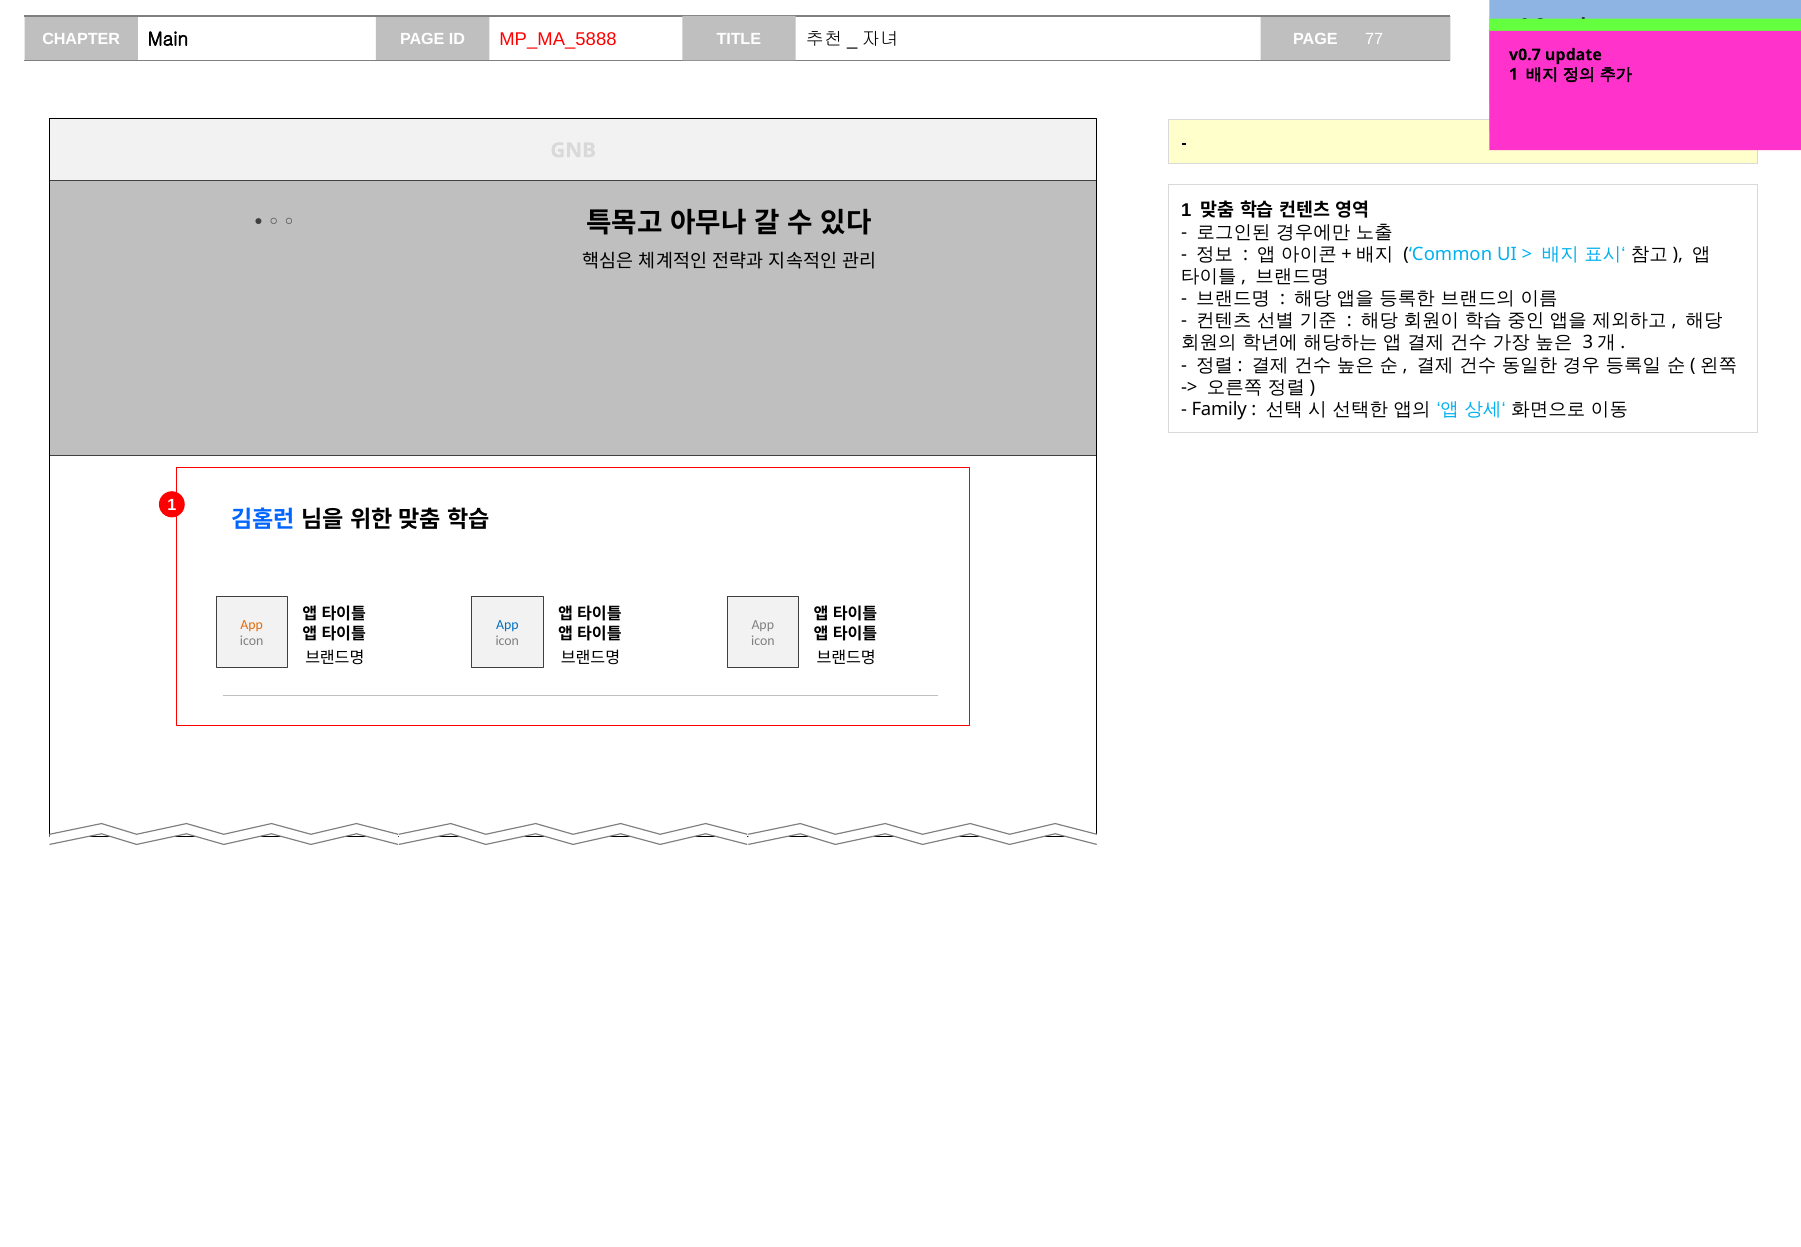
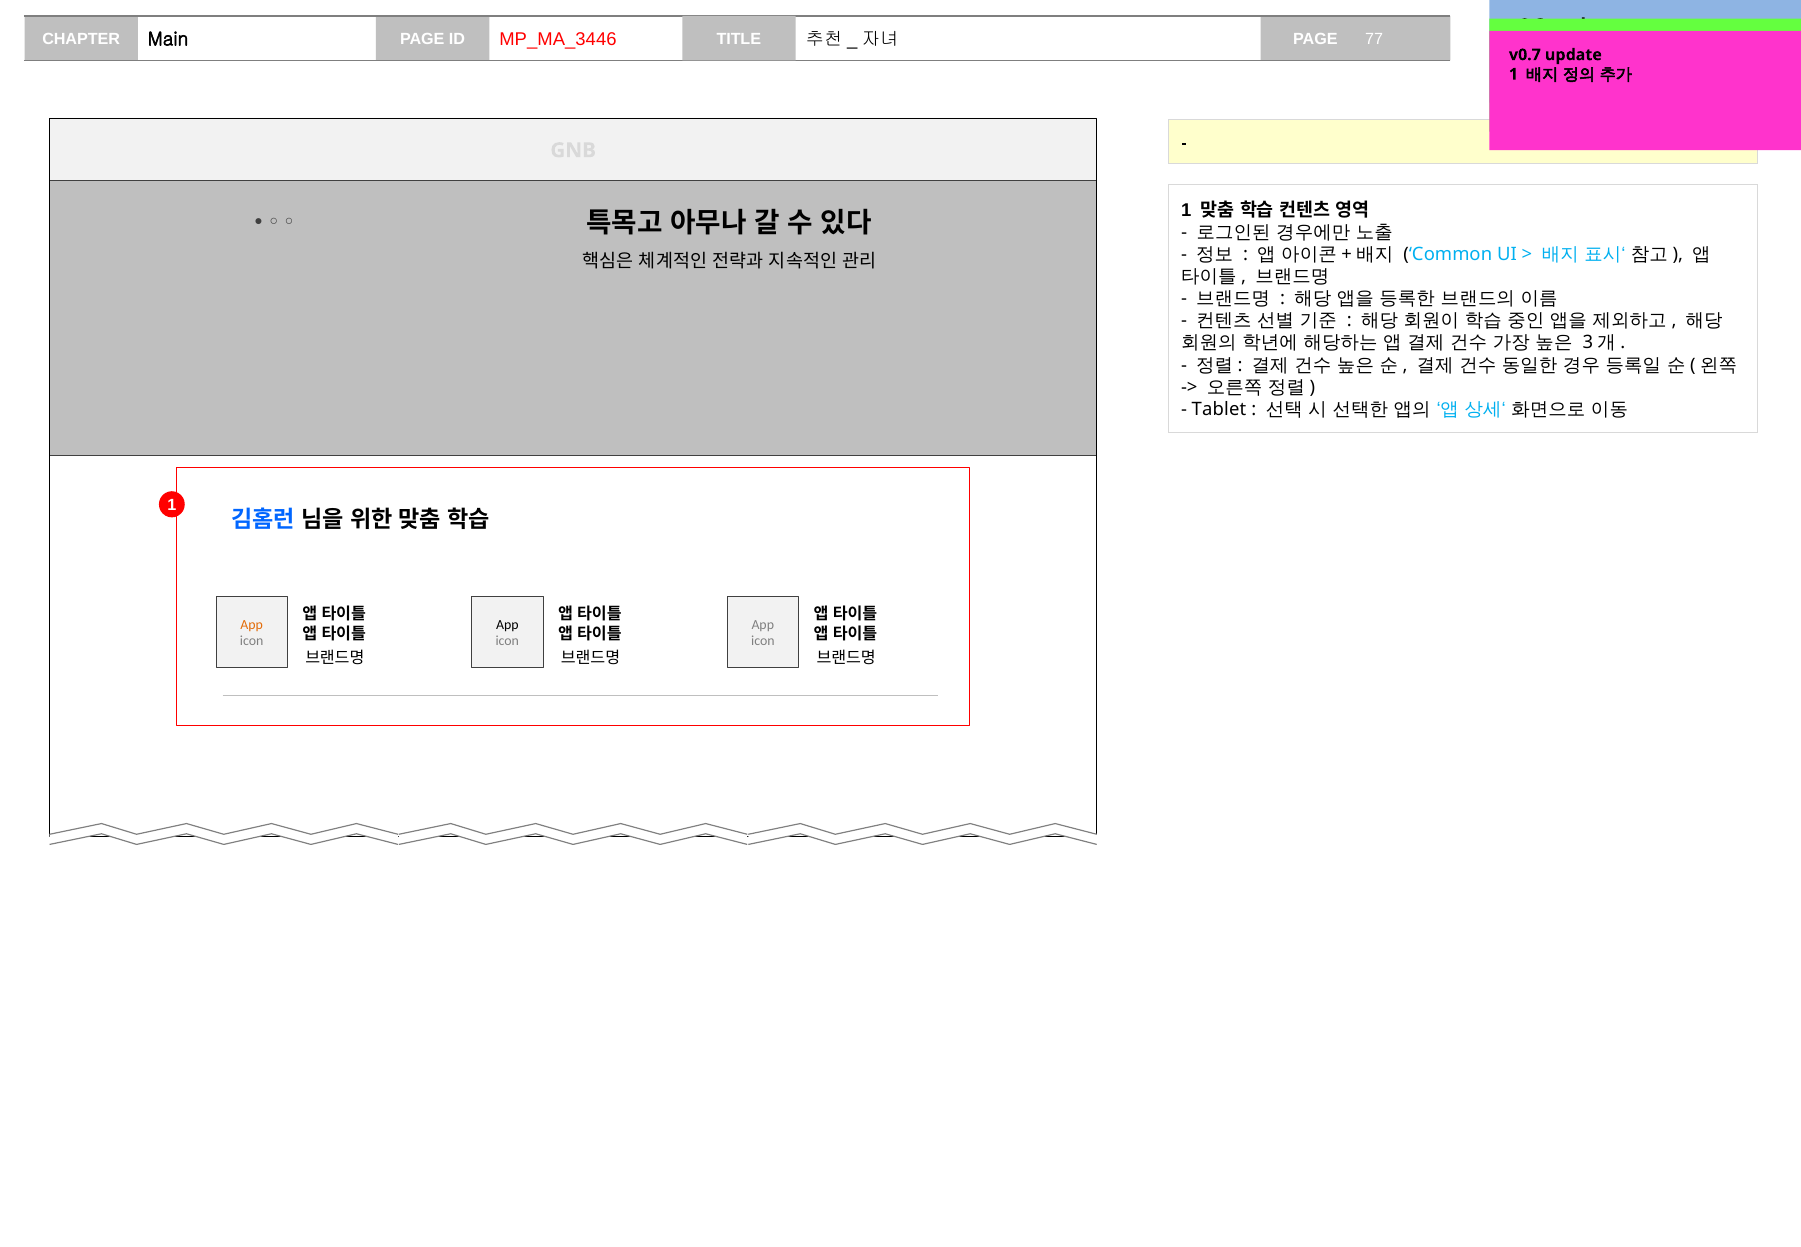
MP_MA_5888: MP_MA_5888 -> MP_MA_3446
Family: Family -> Tablet
App at (507, 625) colour: blue -> black
